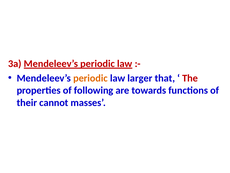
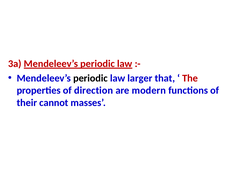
periodic at (90, 78) colour: orange -> black
following: following -> direction
towards: towards -> modern
